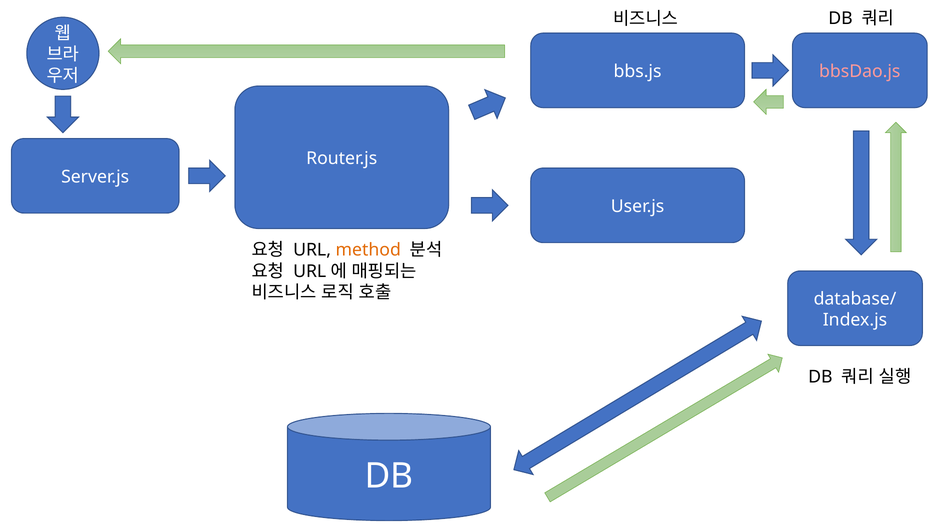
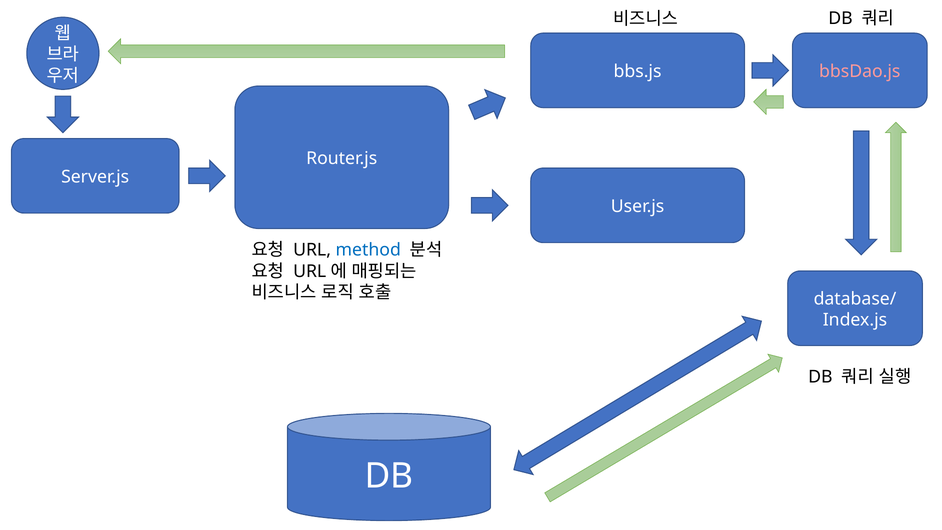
method colour: orange -> blue
